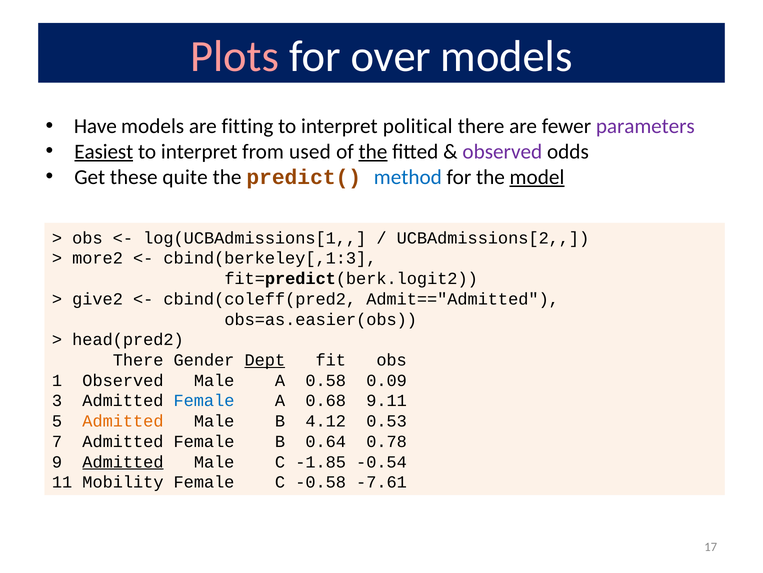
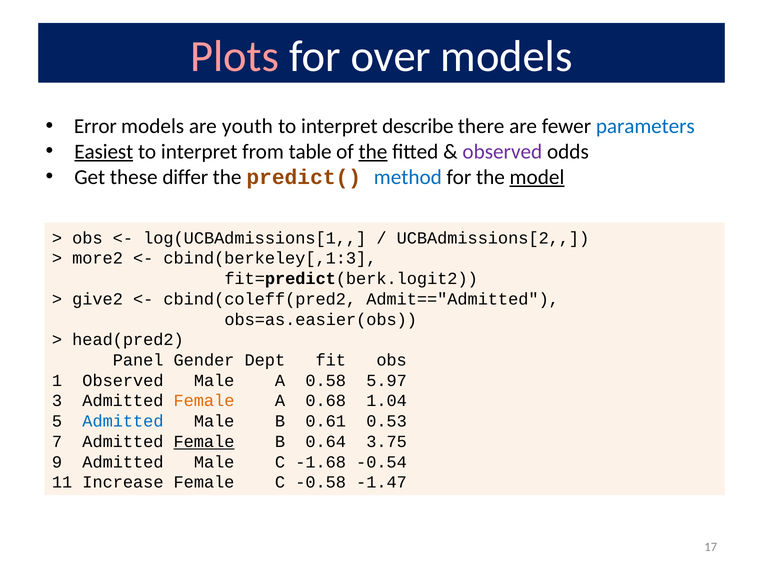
Have: Have -> Error
fitting: fitting -> youth
political: political -> describe
parameters colour: purple -> blue
used: used -> table
quite: quite -> differ
There at (138, 360): There -> Panel
Dept underline: present -> none
0.09: 0.09 -> 5.97
Female at (204, 400) colour: blue -> orange
9.11: 9.11 -> 1.04
Admitted at (123, 421) colour: orange -> blue
4.12: 4.12 -> 0.61
Female at (204, 441) underline: none -> present
0.78: 0.78 -> 3.75
Admitted at (123, 461) underline: present -> none
-1.85: -1.85 -> -1.68
Mobility: Mobility -> Increase
-7.61: -7.61 -> -1.47
